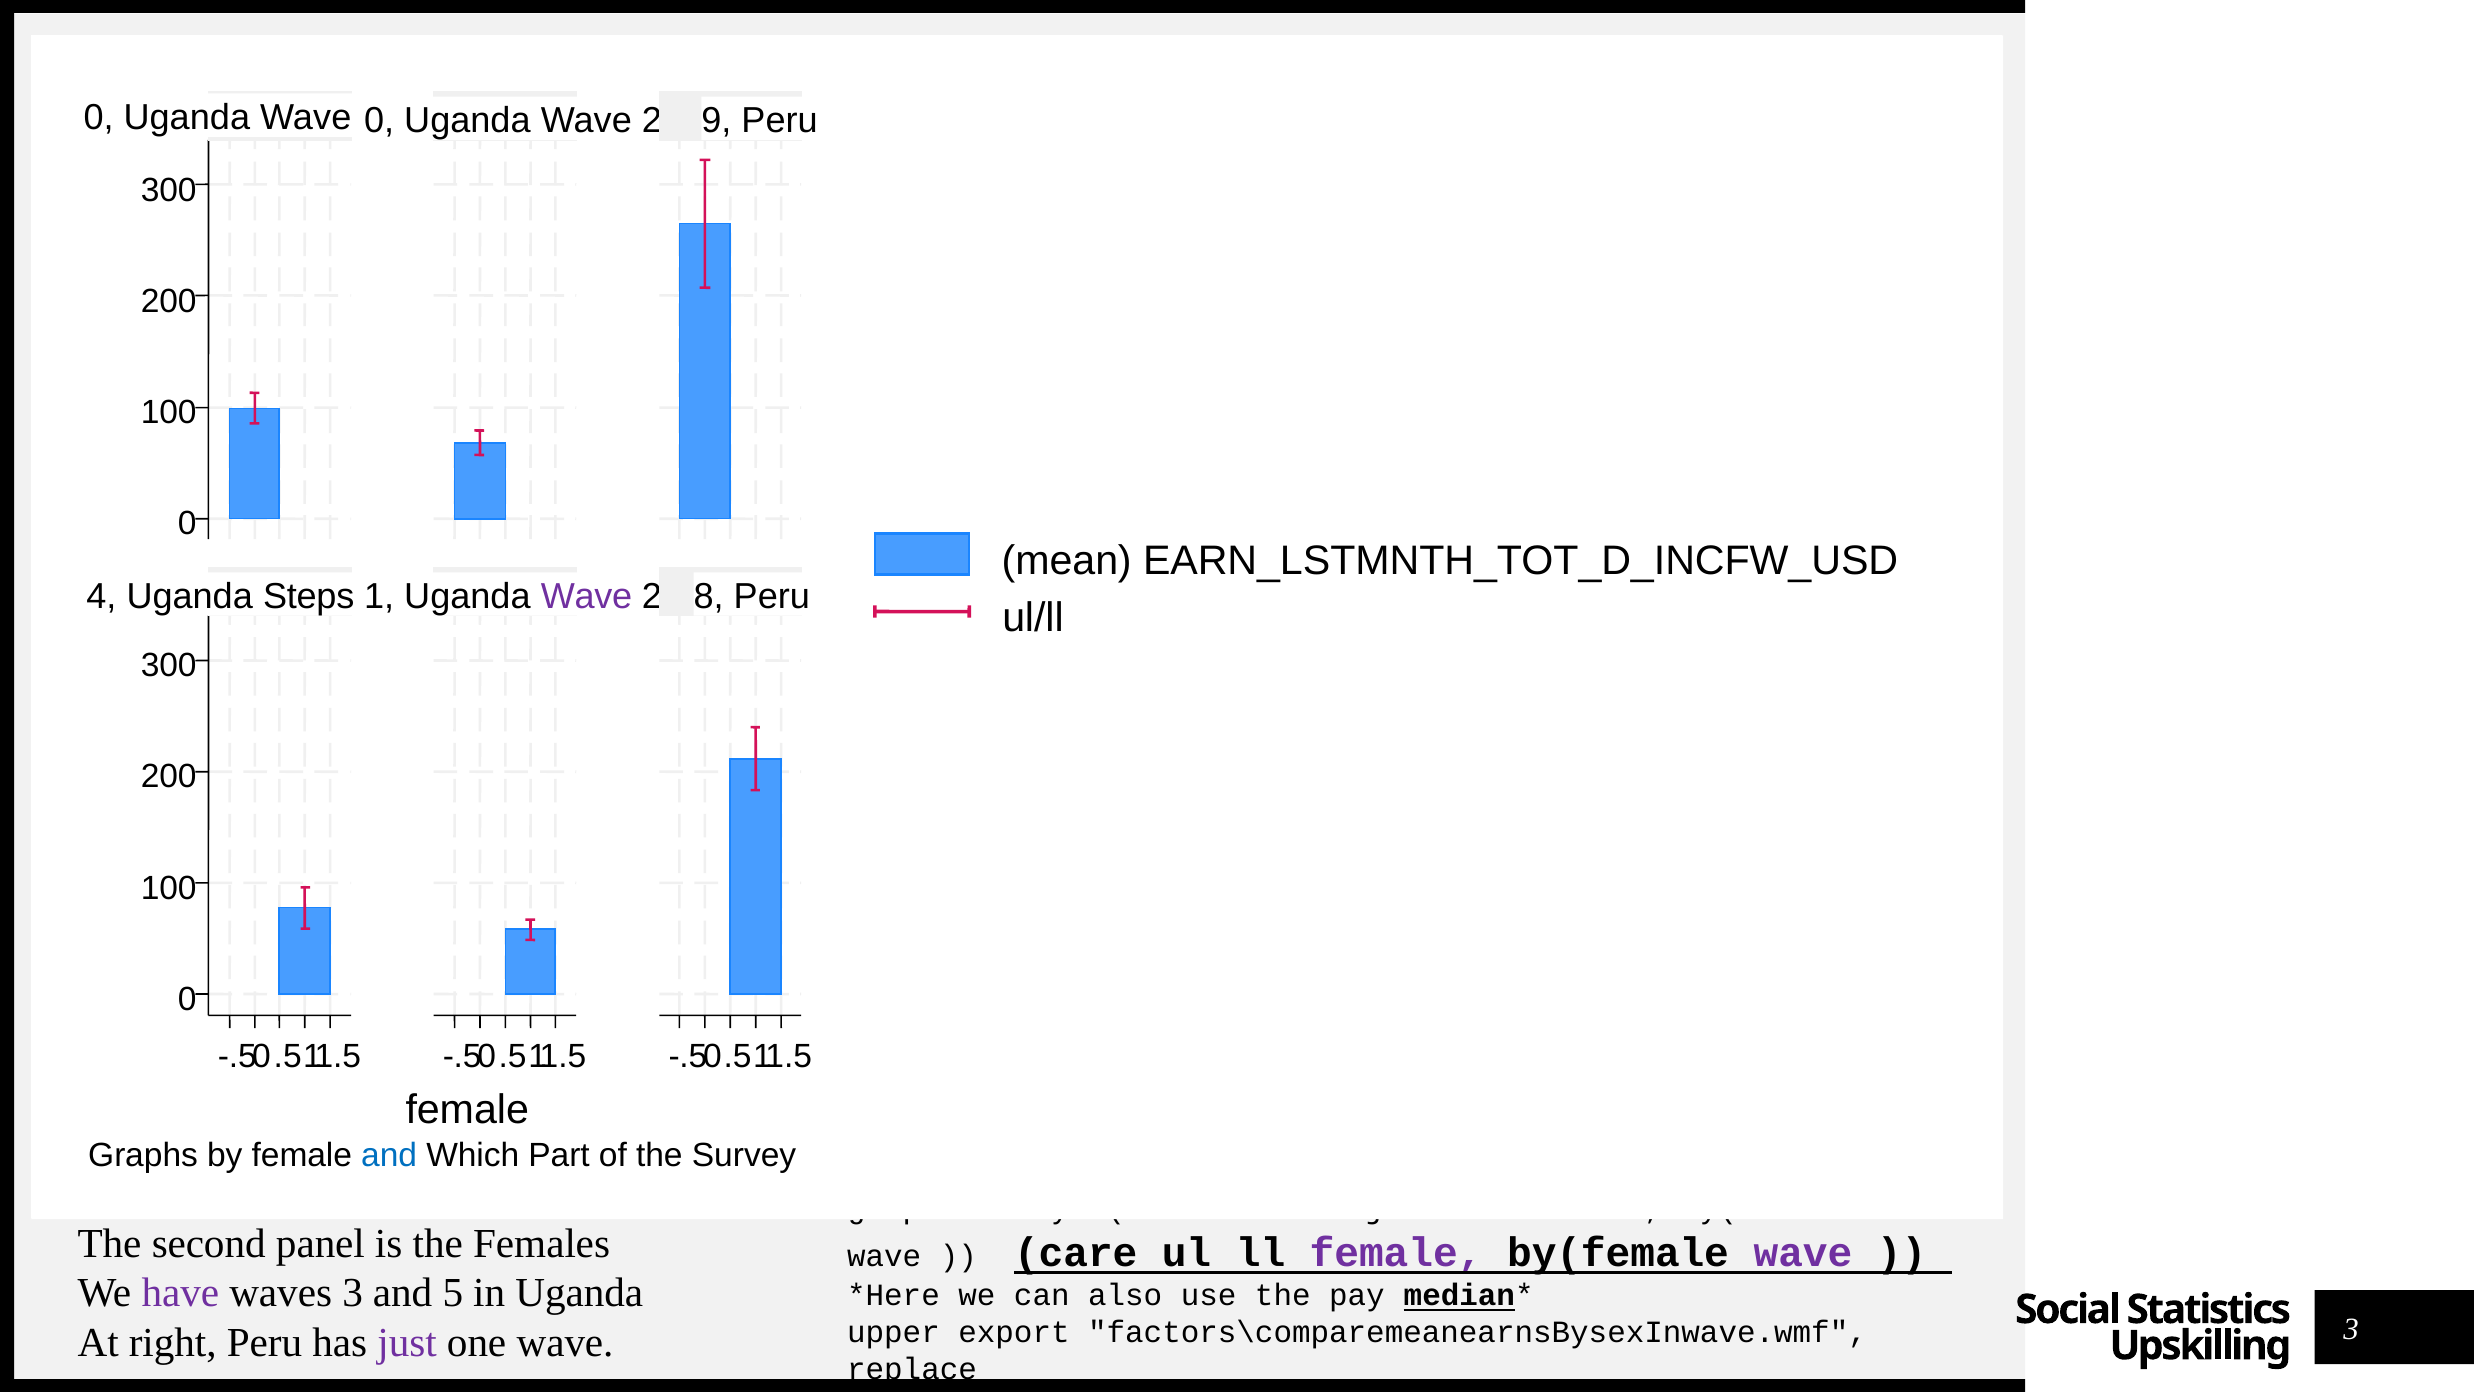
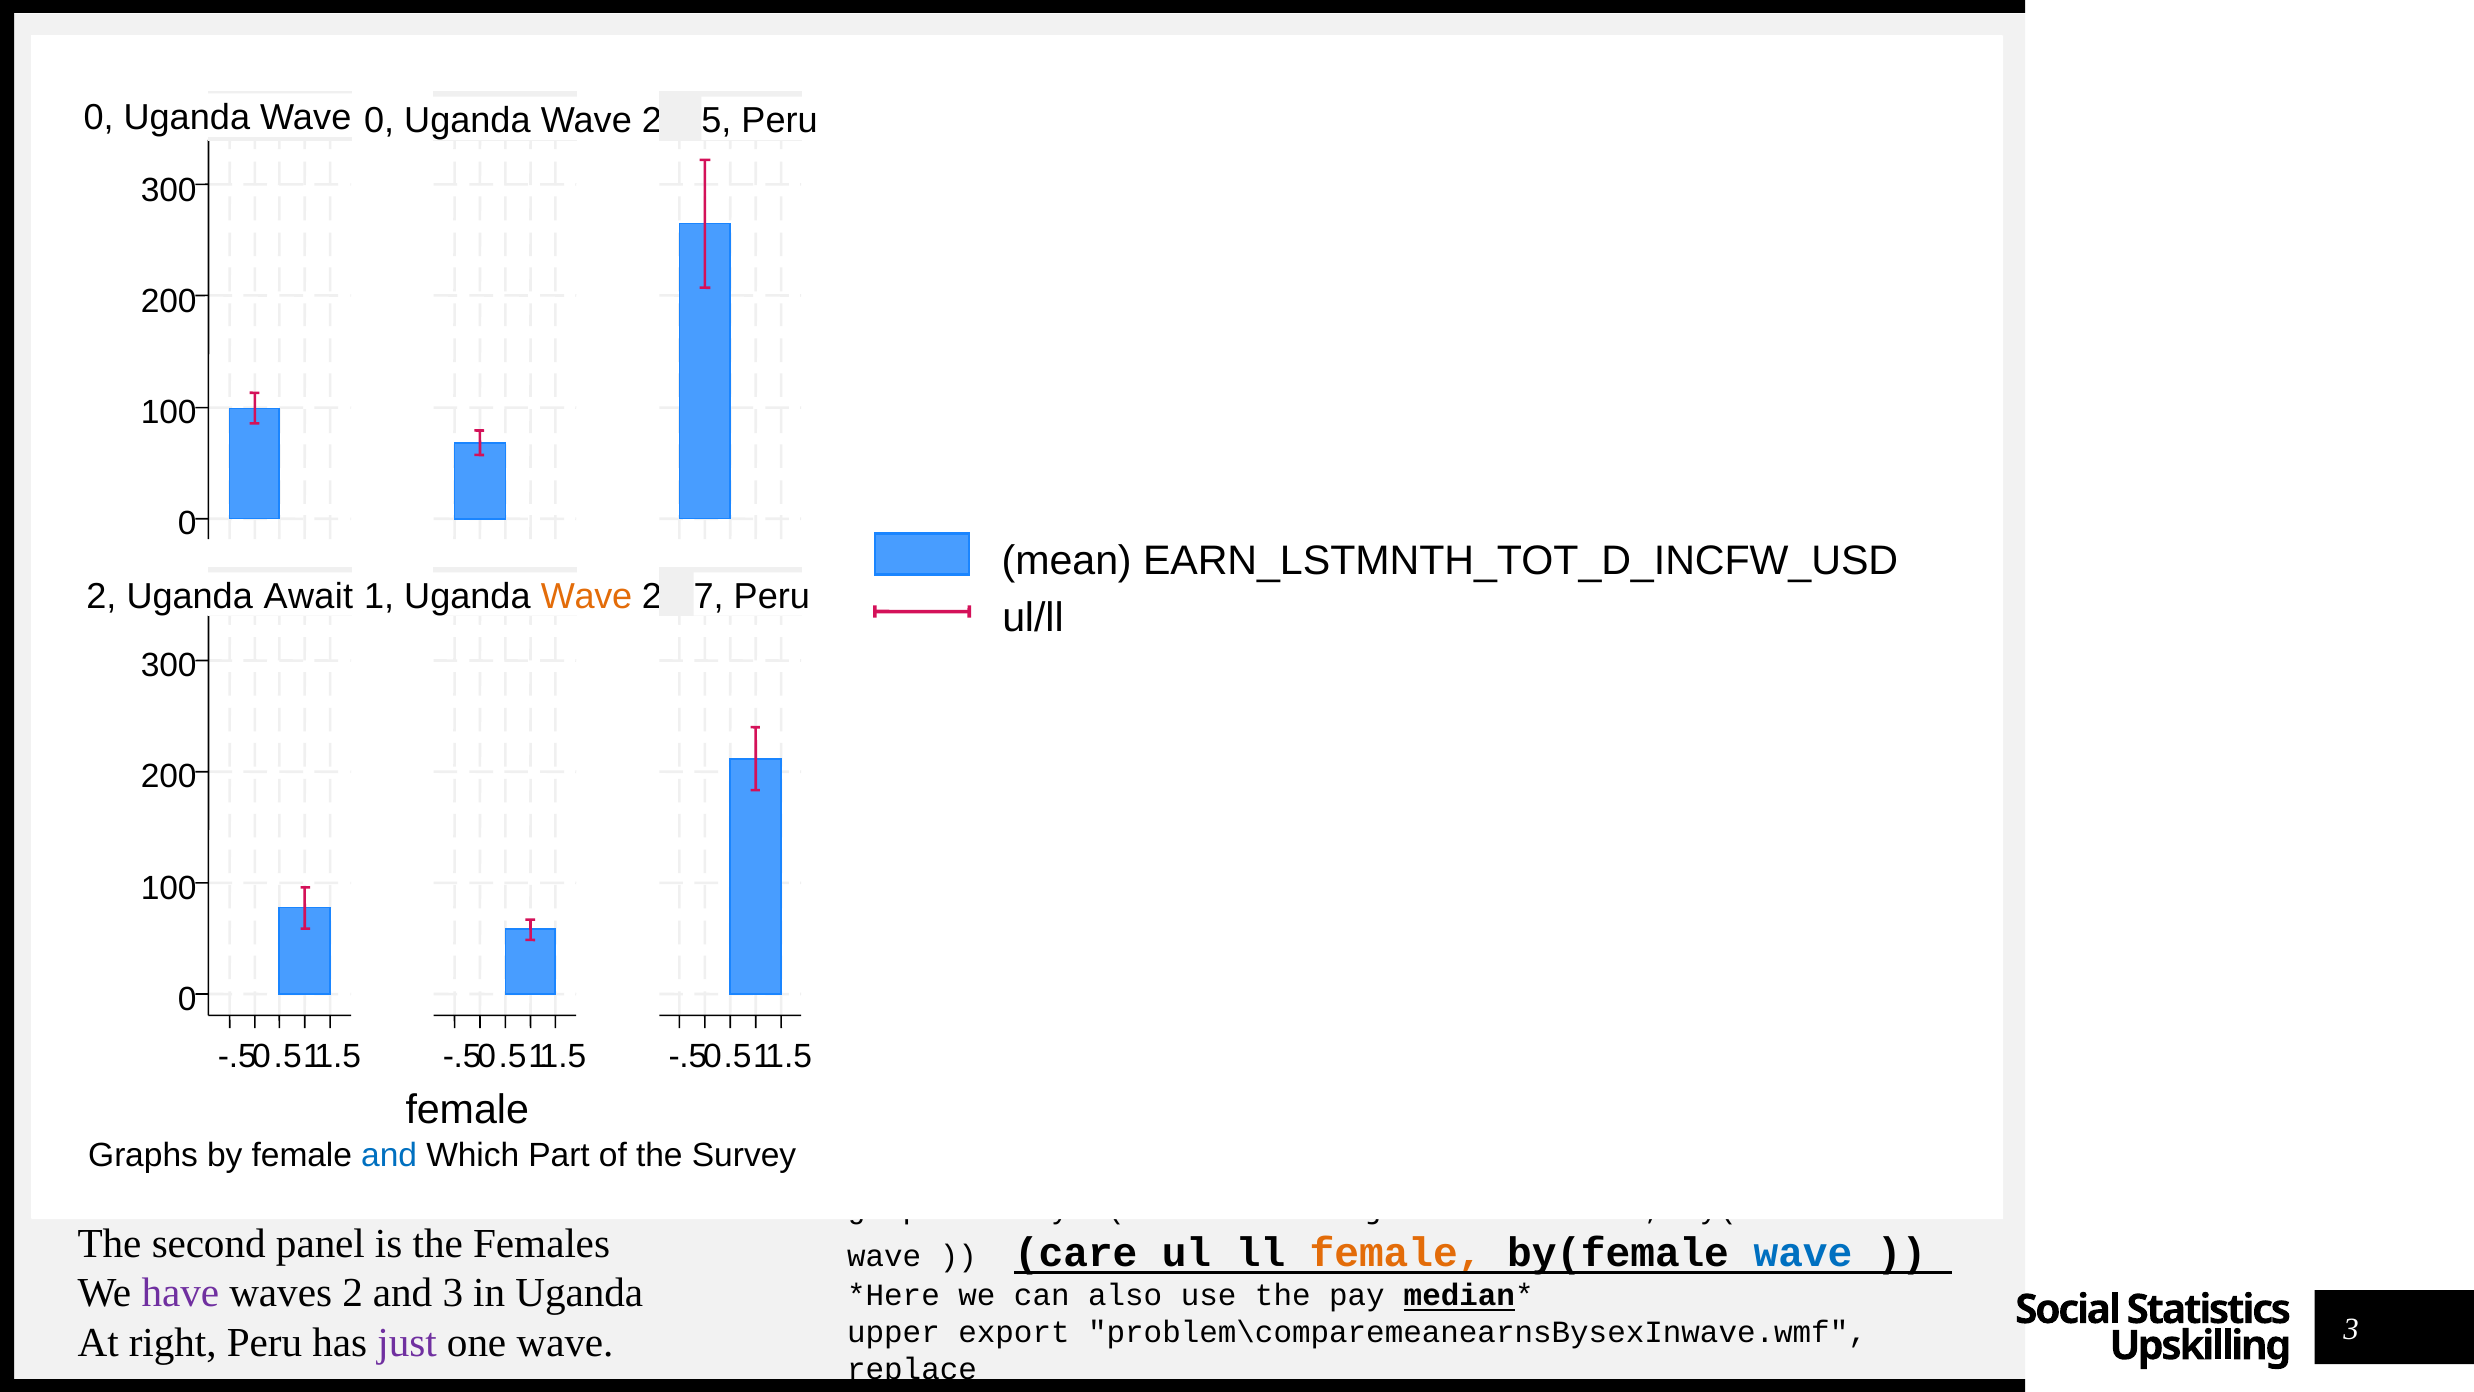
9: 9 -> 5
4 at (101, 596): 4 -> 2
Steps: Steps -> Await
Wave at (586, 596) colour: purple -> orange
8: 8 -> 7
female at (1396, 1252) colour: purple -> orange
wave at (1803, 1252) colour: purple -> blue
waves 3: 3 -> 2
and 5: 5 -> 3
factors\comparemeanearnsBysexInwave.wmf: factors\comparemeanearnsBysexInwave.wmf -> problem\comparemeanearnsBysexInwave.wmf
